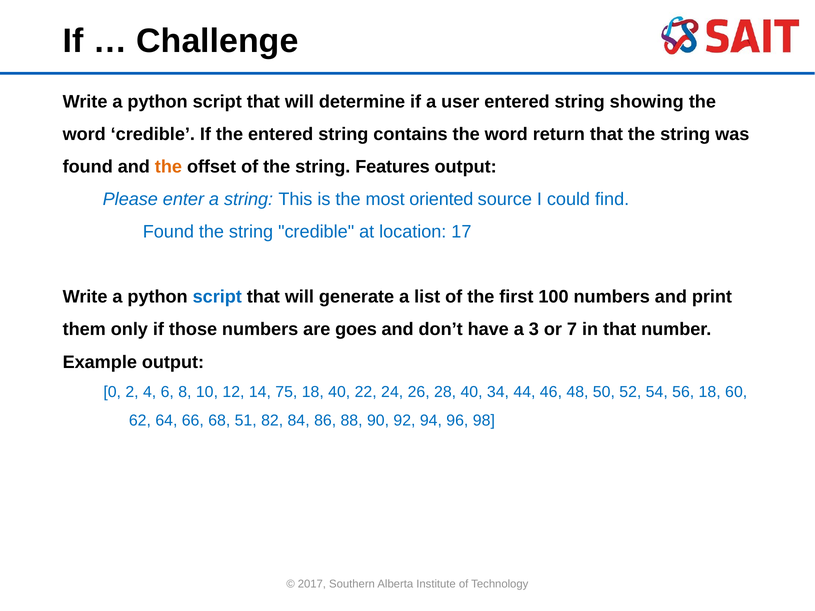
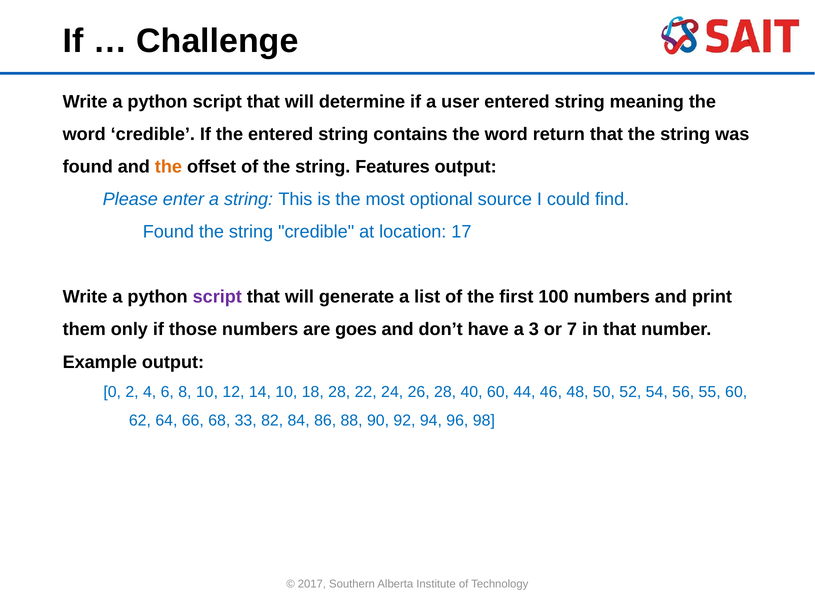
showing: showing -> meaning
oriented: oriented -> optional
script at (217, 297) colour: blue -> purple
14 75: 75 -> 10
18 40: 40 -> 28
40 34: 34 -> 60
56 18: 18 -> 55
51: 51 -> 33
